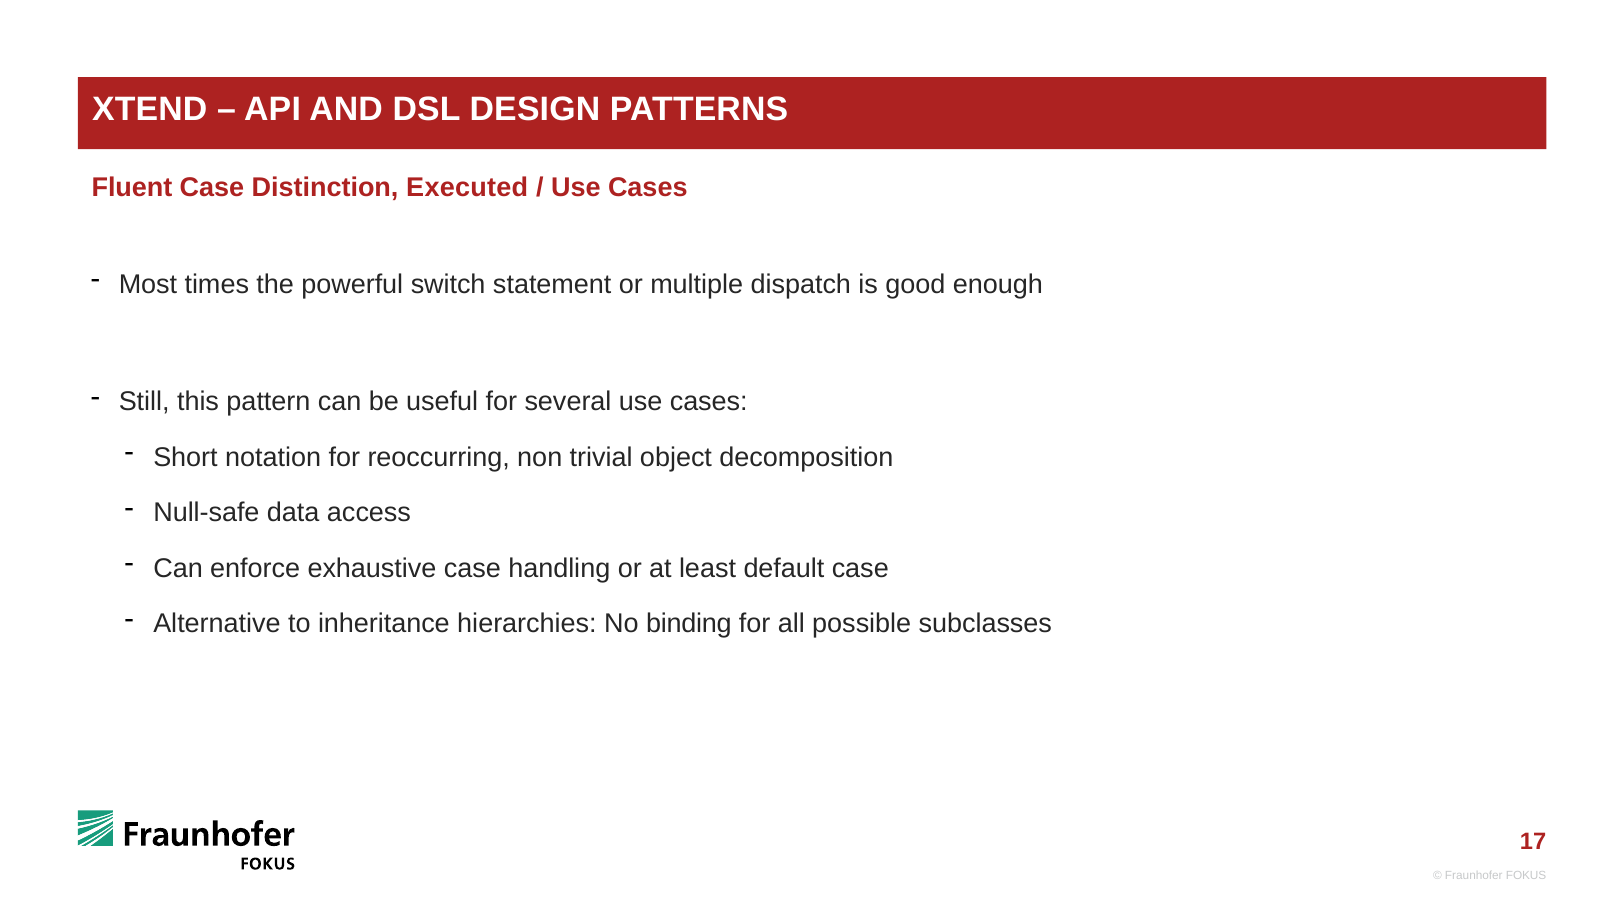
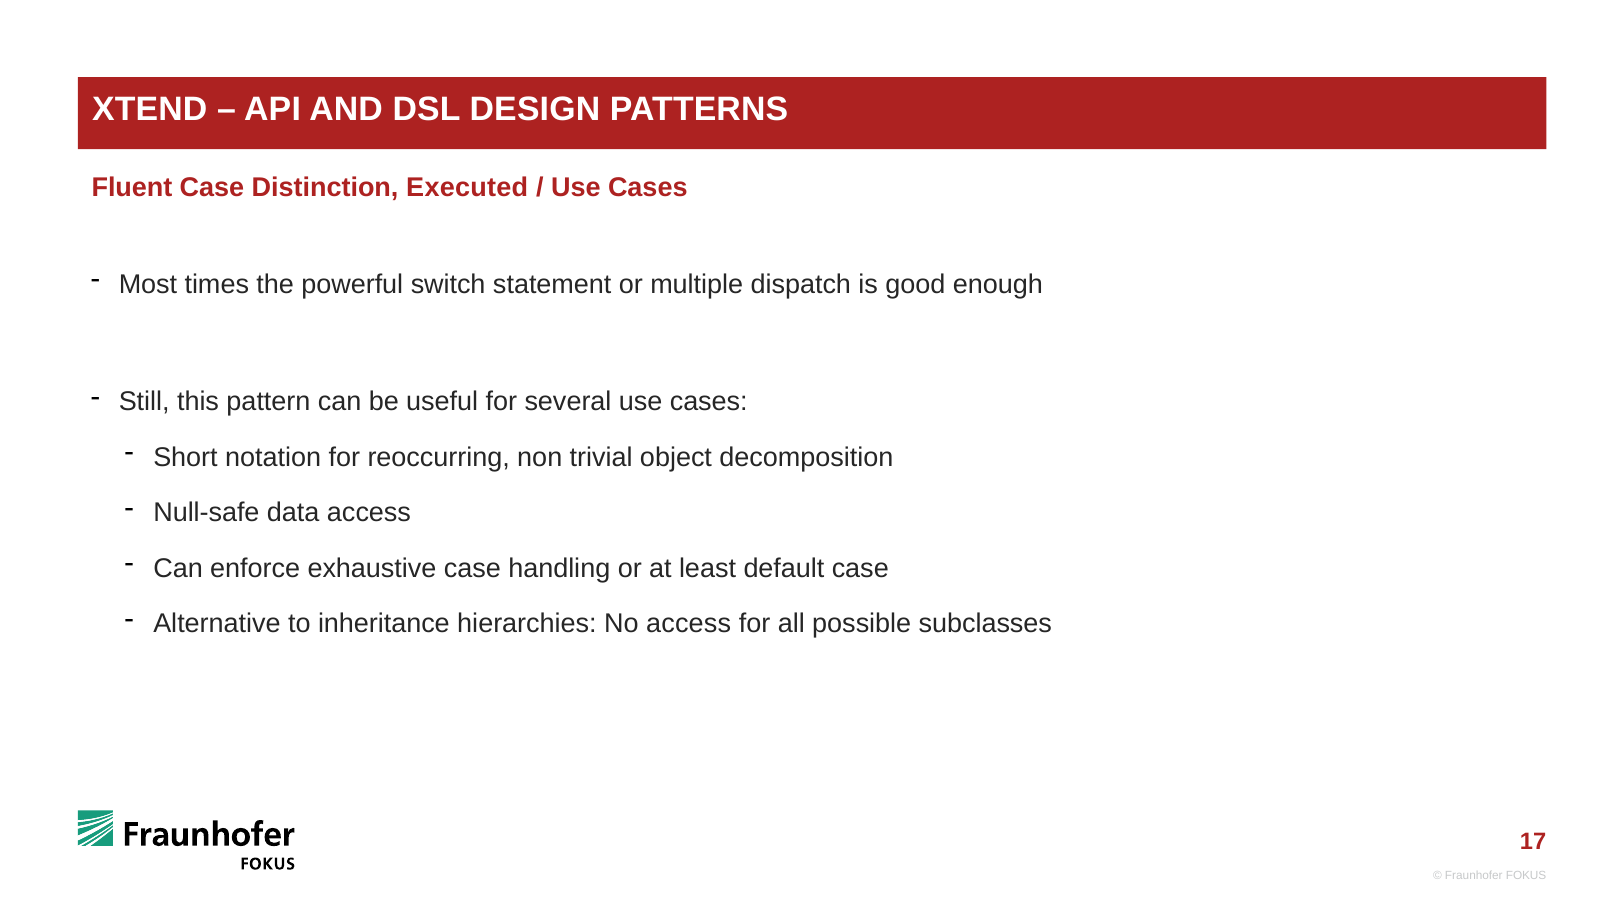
No binding: binding -> access
